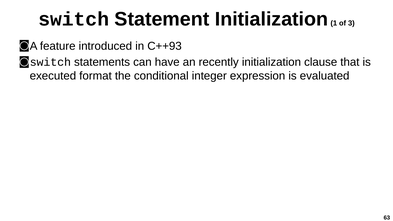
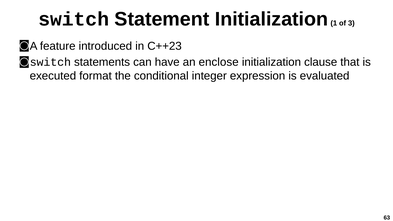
C++93: C++93 -> C++23
recently: recently -> enclose
